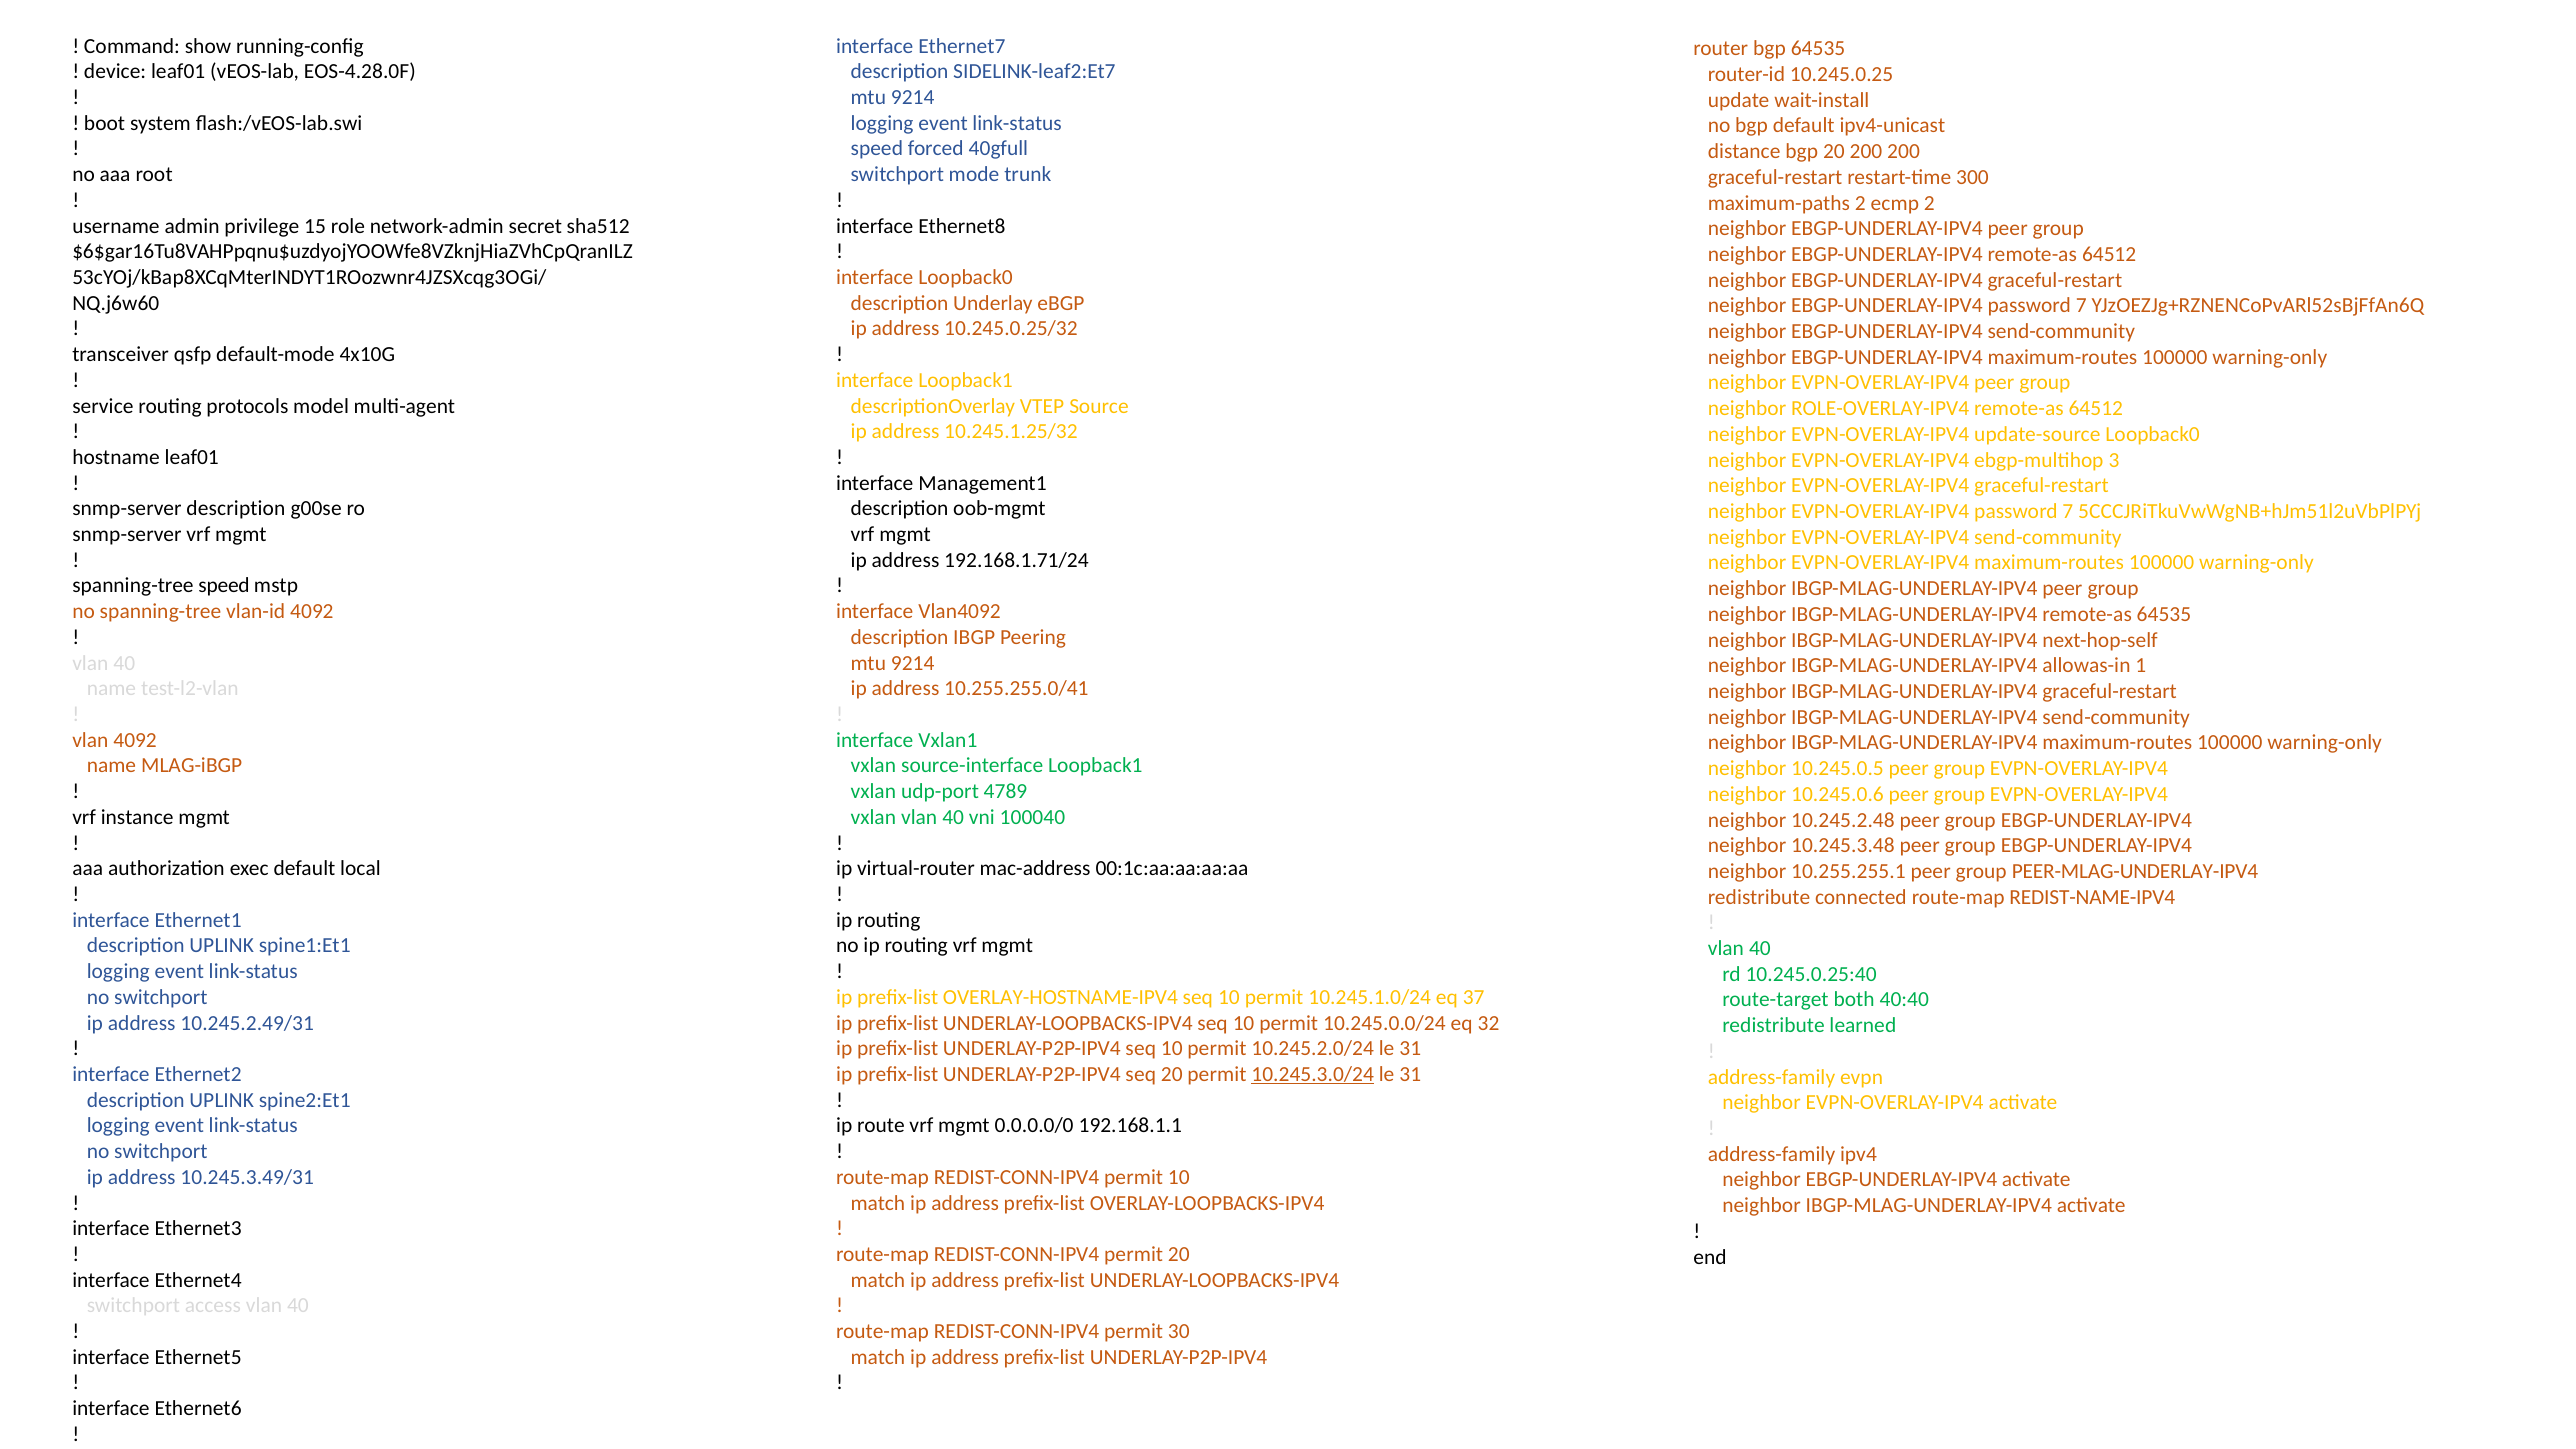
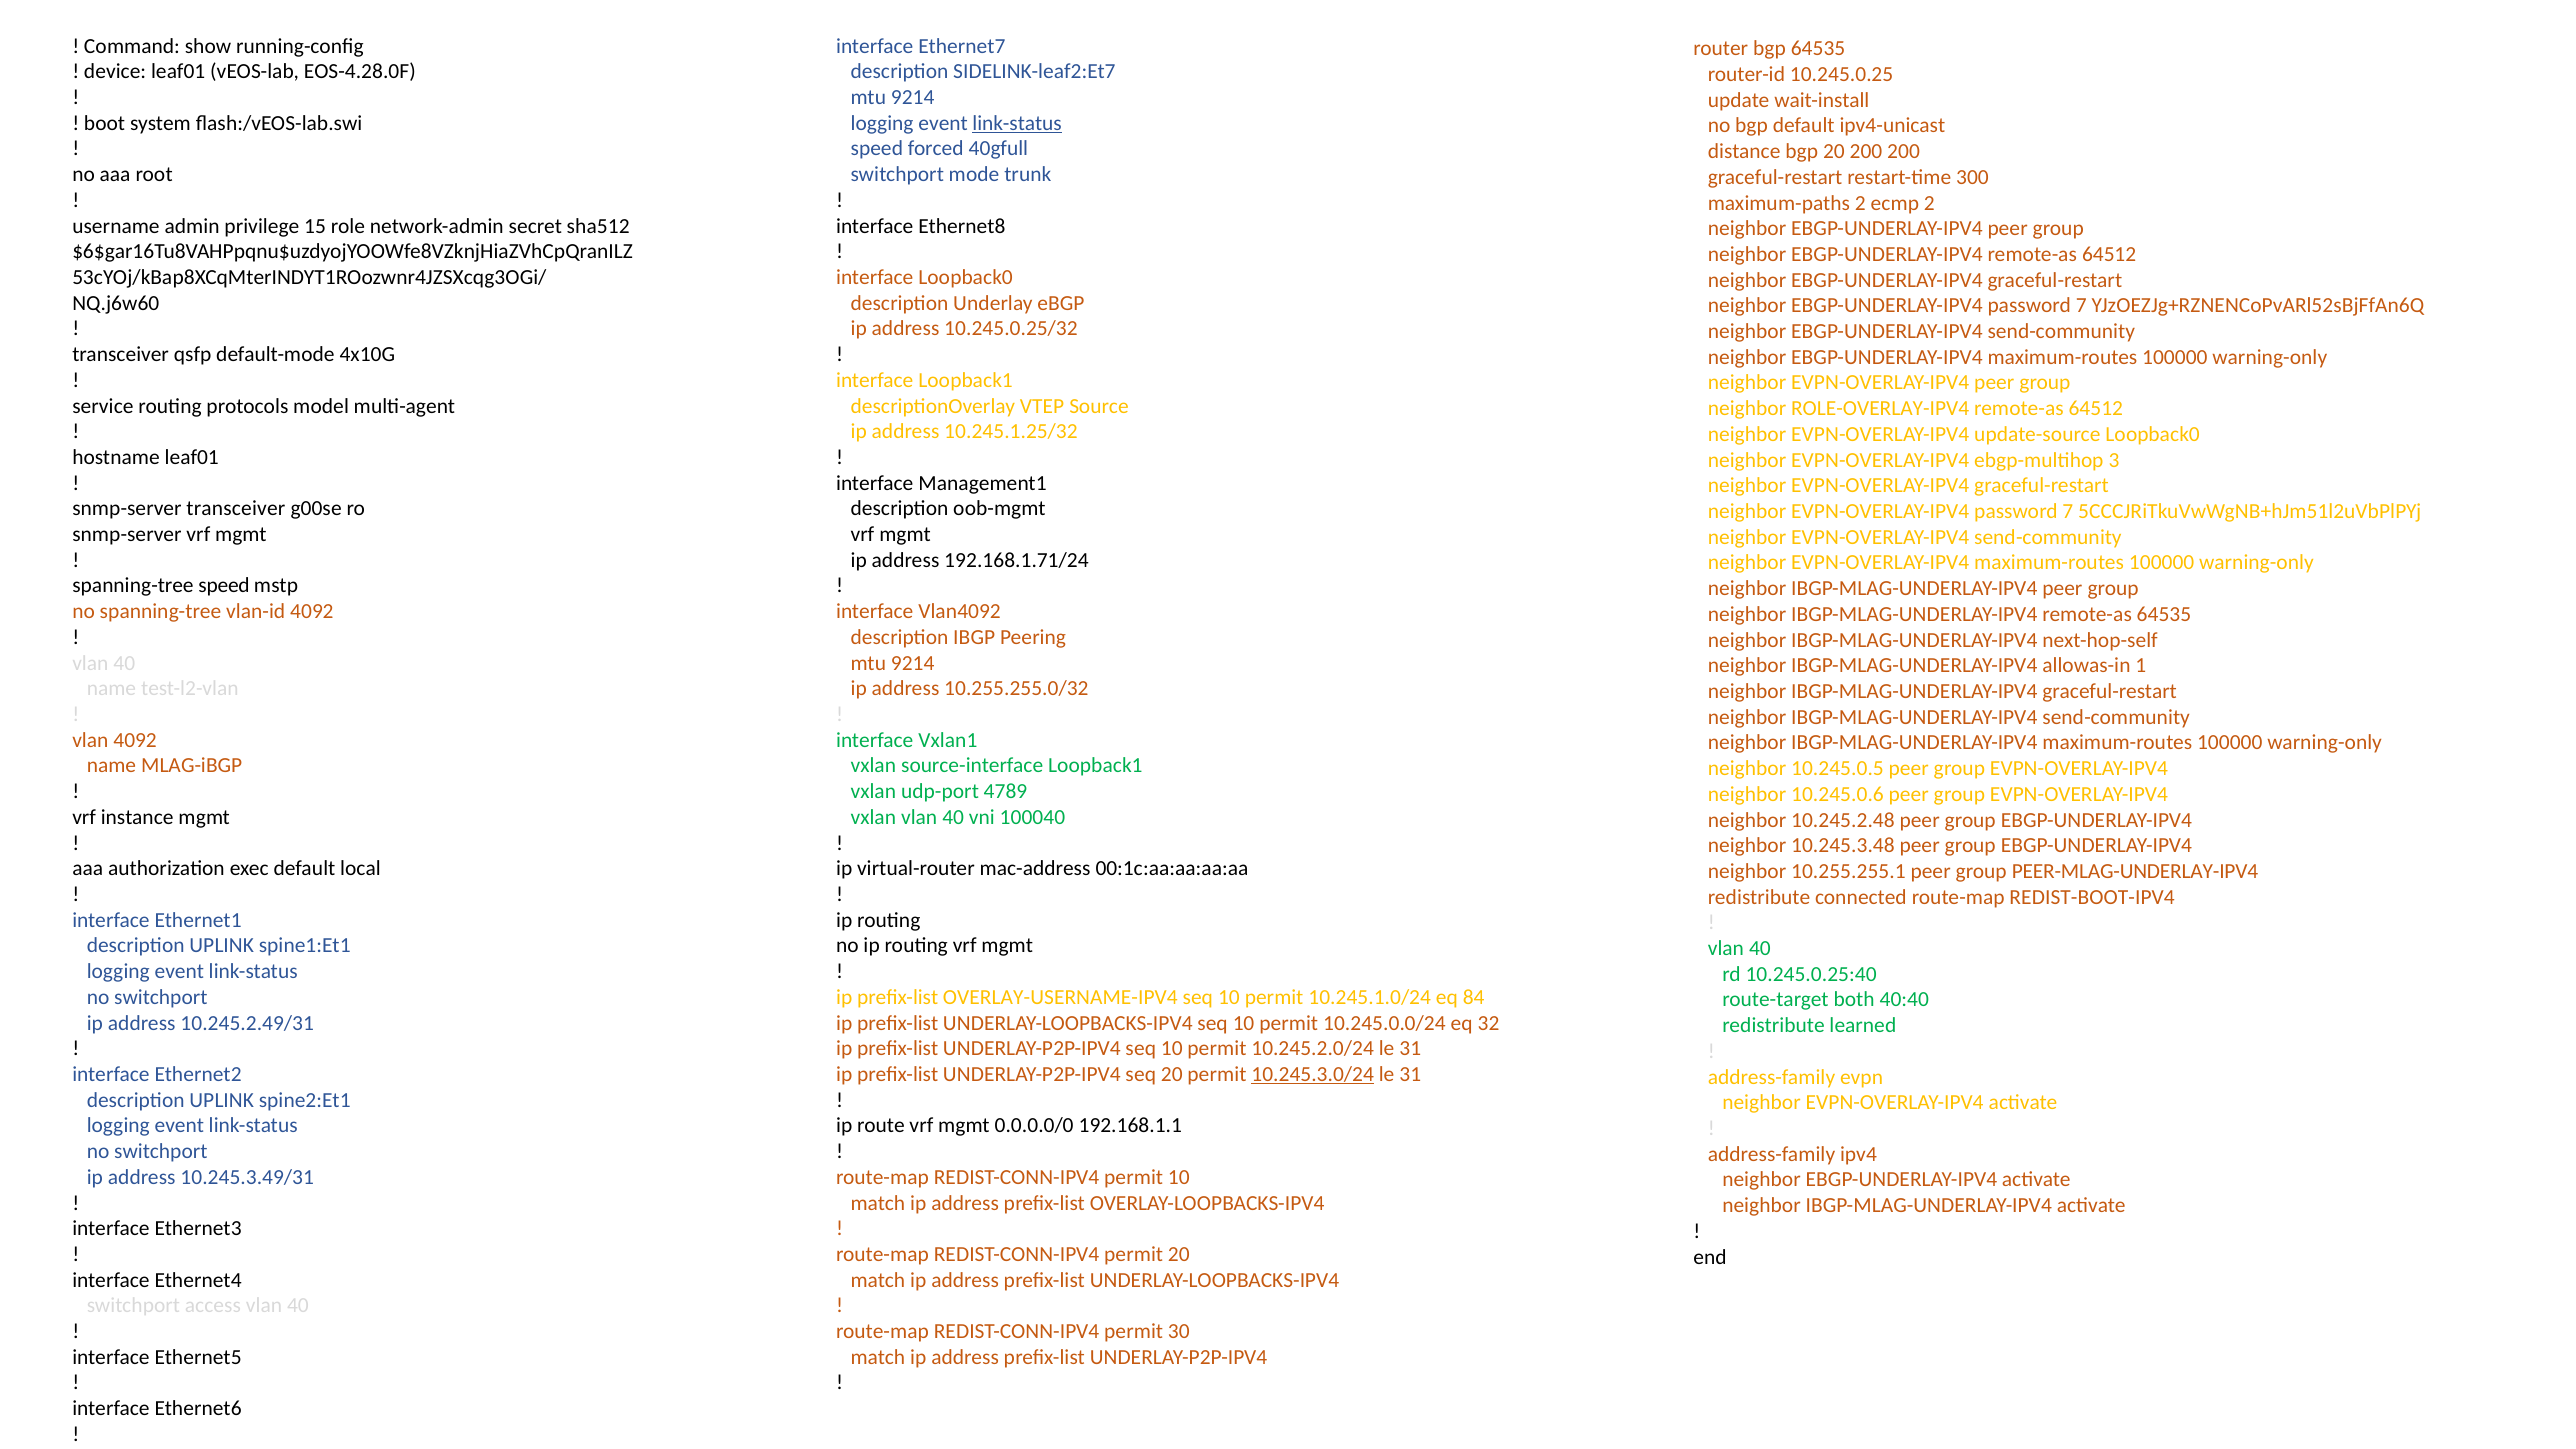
link-status at (1017, 123) underline: none -> present
snmp-server description: description -> transceiver
10.255.255.0/41: 10.255.255.0/41 -> 10.255.255.0/32
REDIST-NAME-IPV4: REDIST-NAME-IPV4 -> REDIST-BOOT-IPV4
OVERLAY-HOSTNAME-IPV4: OVERLAY-HOSTNAME-IPV4 -> OVERLAY-USERNAME-IPV4
37: 37 -> 84
